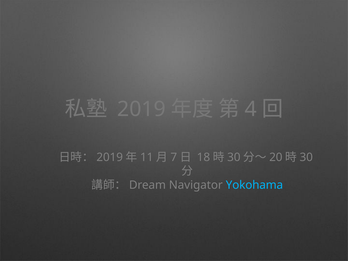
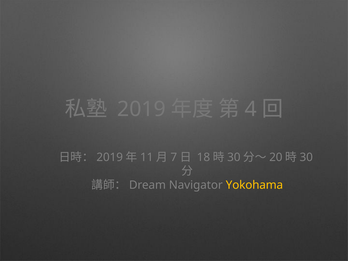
Yokohama colour: light blue -> yellow
